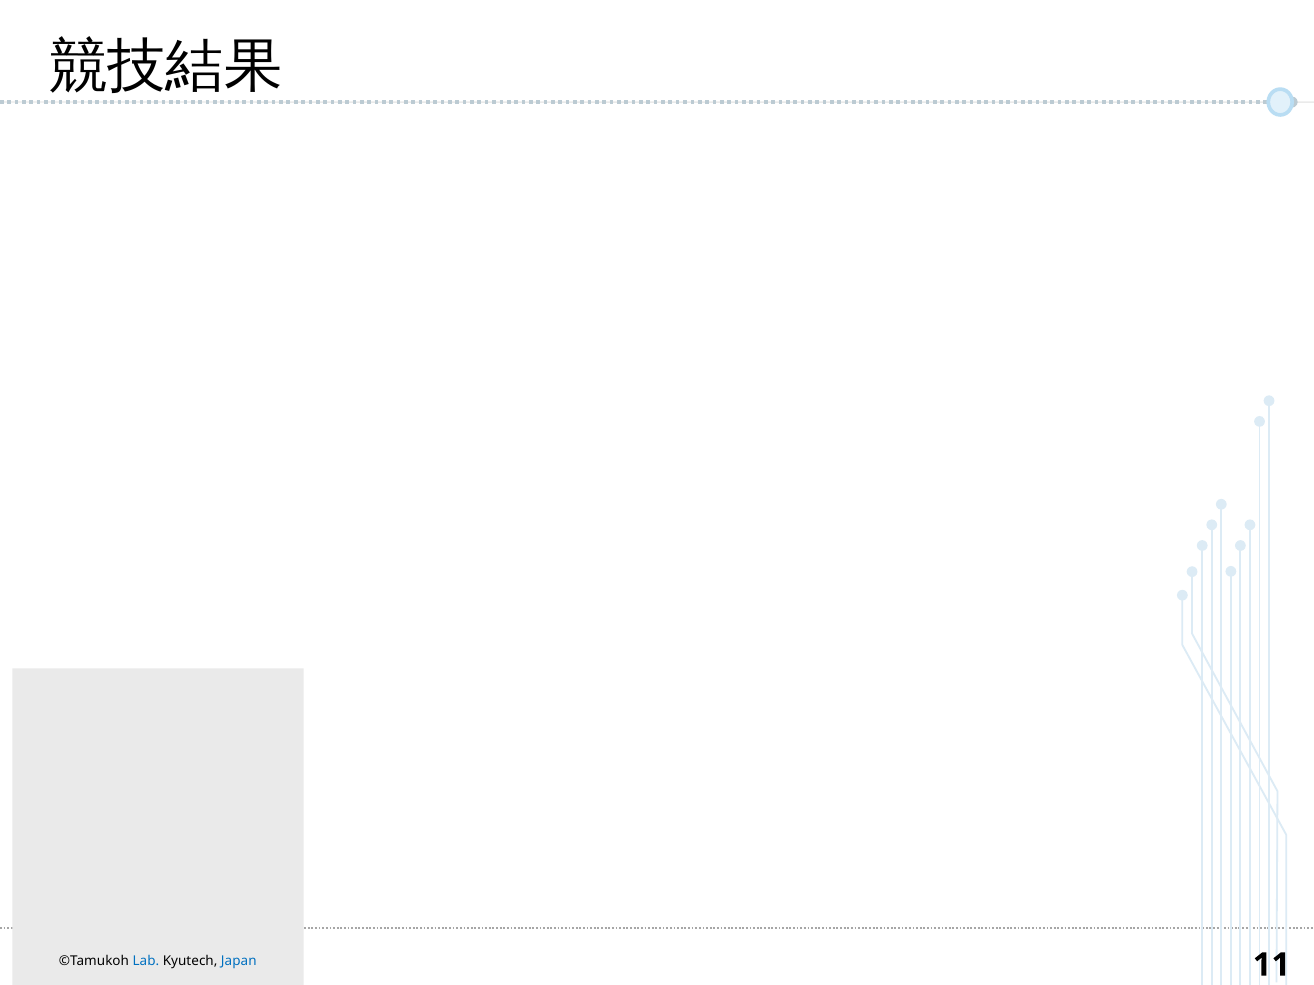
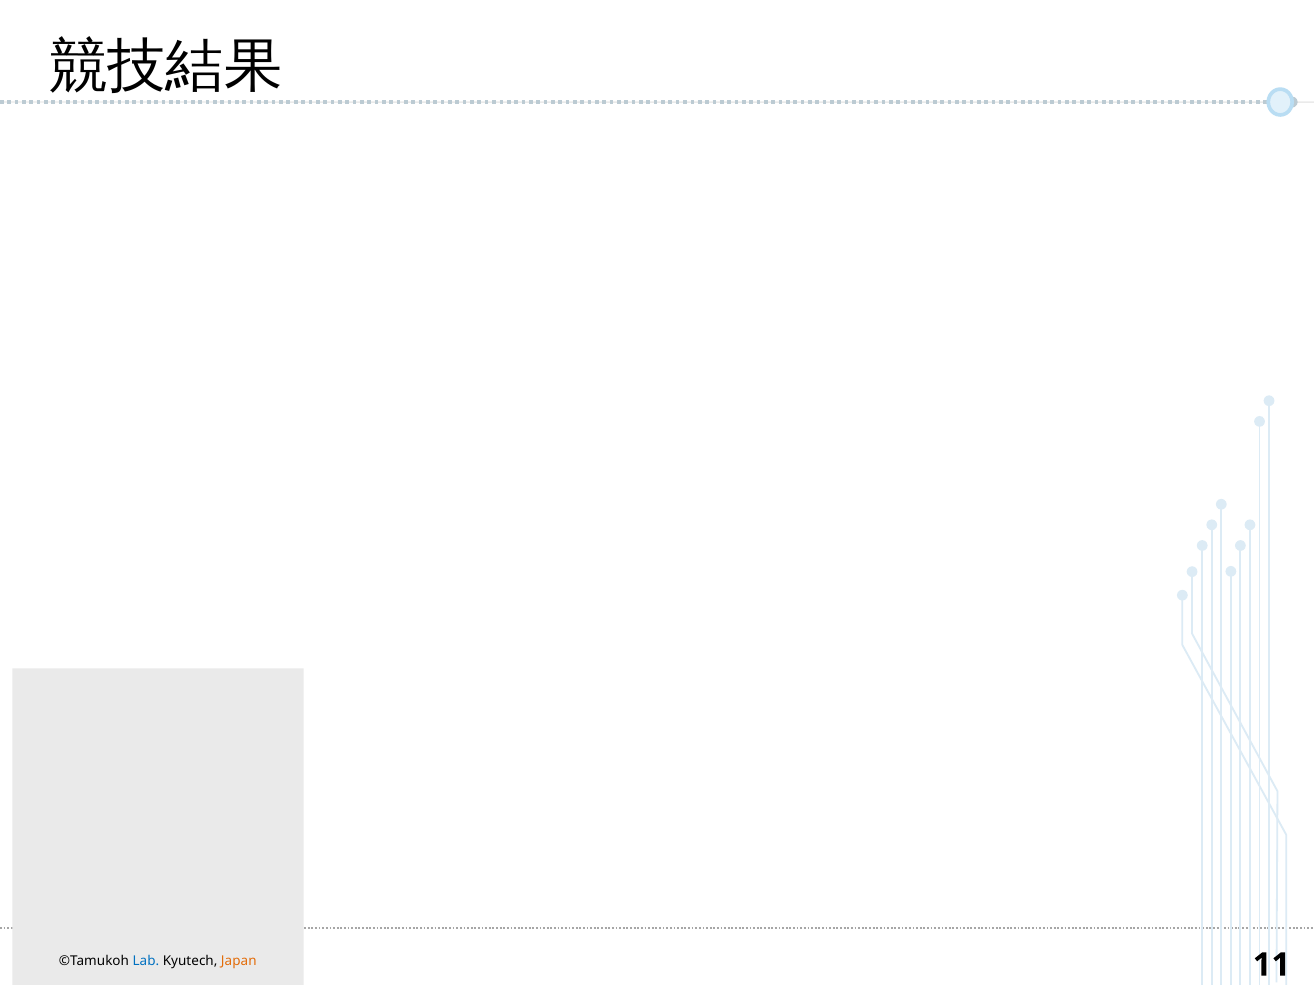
Japan colour: blue -> orange
